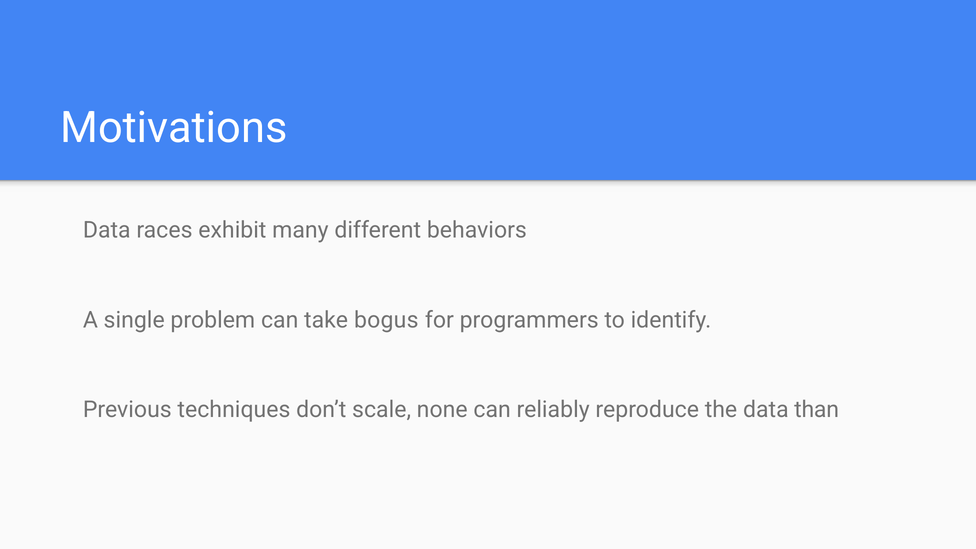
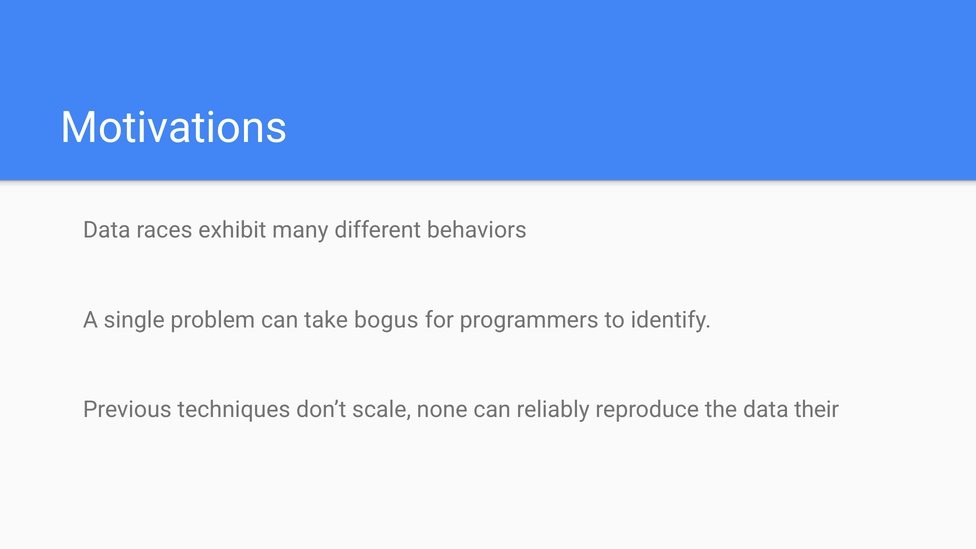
than: than -> their
